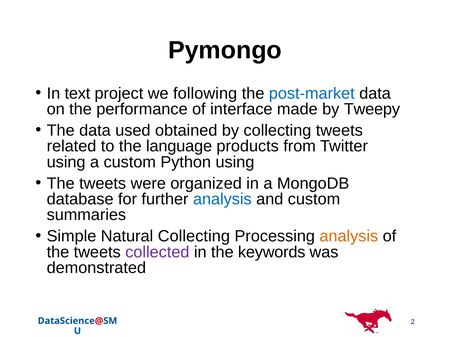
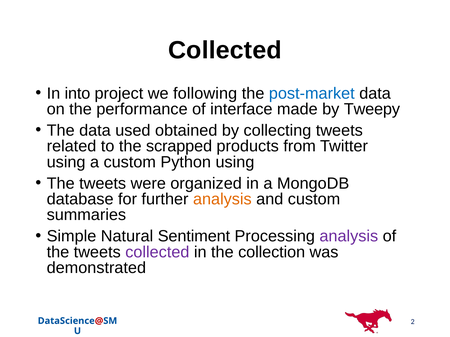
Pymongo at (225, 50): Pymongo -> Collected
text: text -> into
language: language -> scrapped
analysis at (222, 199) colour: blue -> orange
Natural Collecting: Collecting -> Sentiment
analysis at (349, 237) colour: orange -> purple
keywords: keywords -> collection
